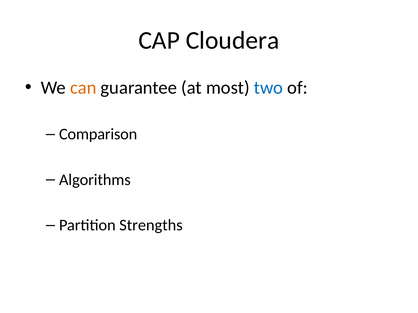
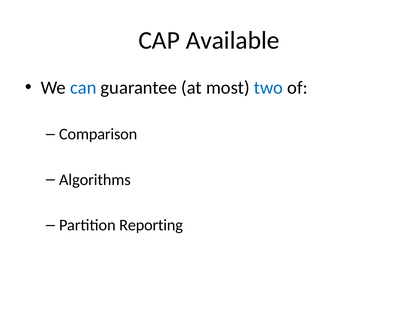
Cloudera: Cloudera -> Available
can colour: orange -> blue
Strengths: Strengths -> Reporting
